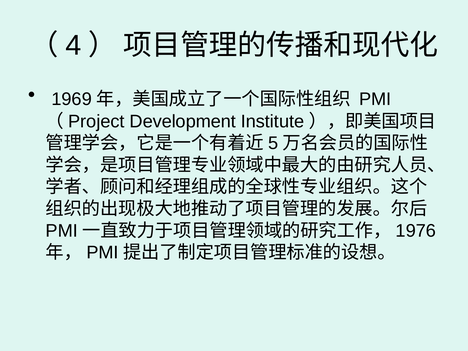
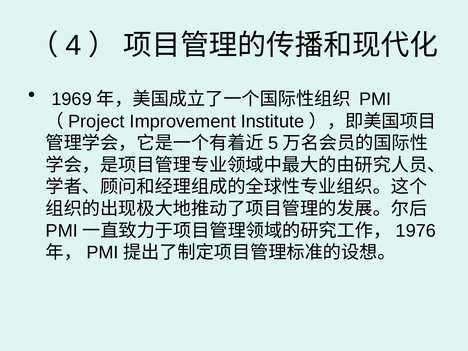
Development: Development -> Improvement
